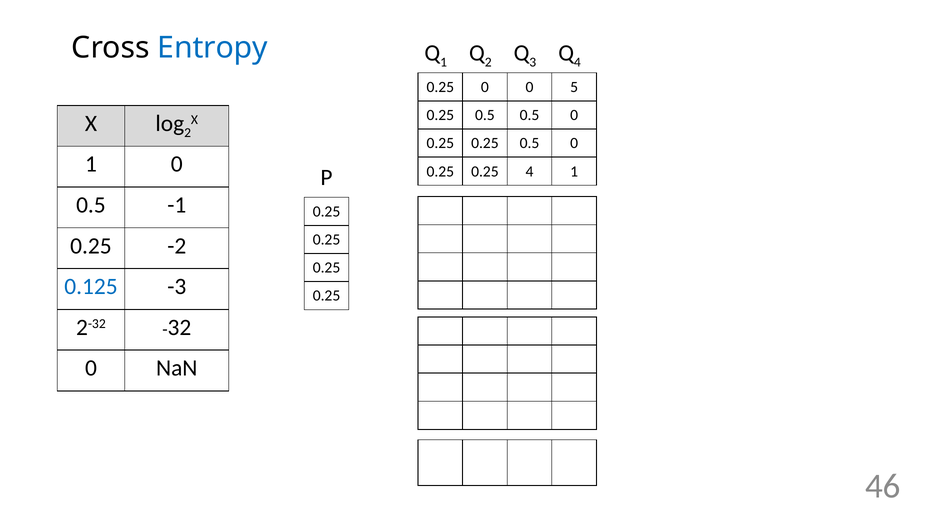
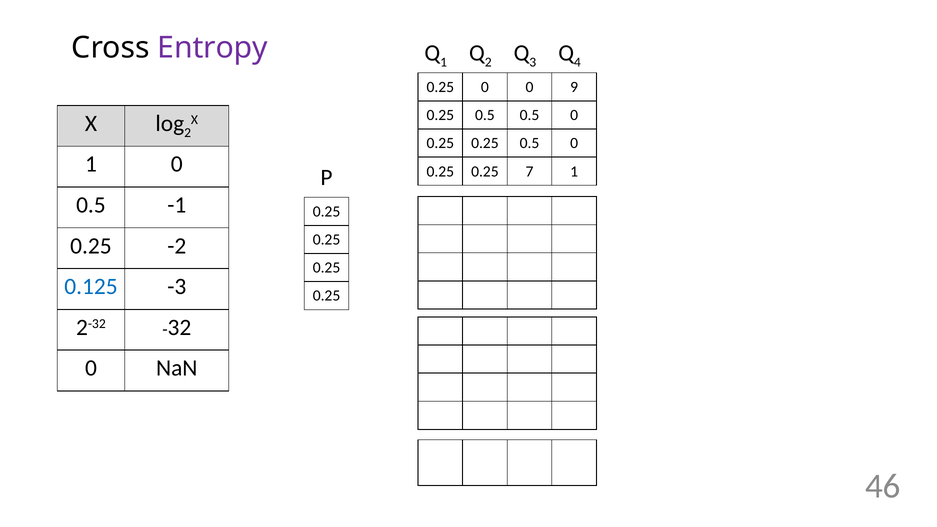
Entropy colour: blue -> purple
5: 5 -> 9
0.25 4: 4 -> 7
